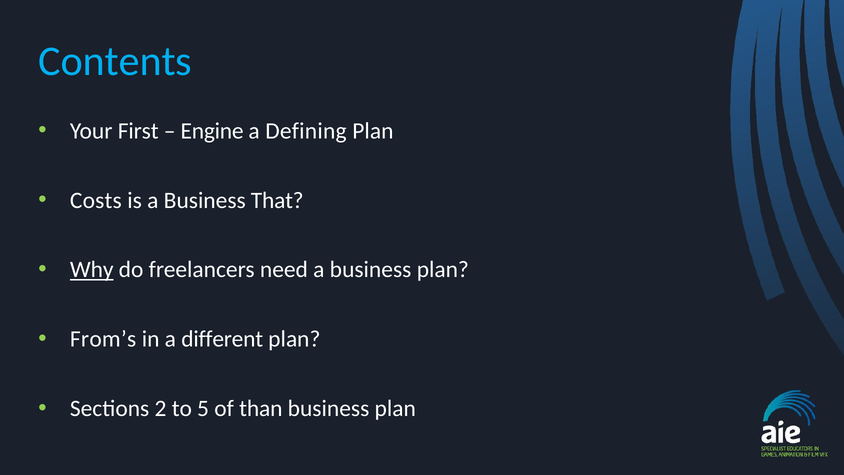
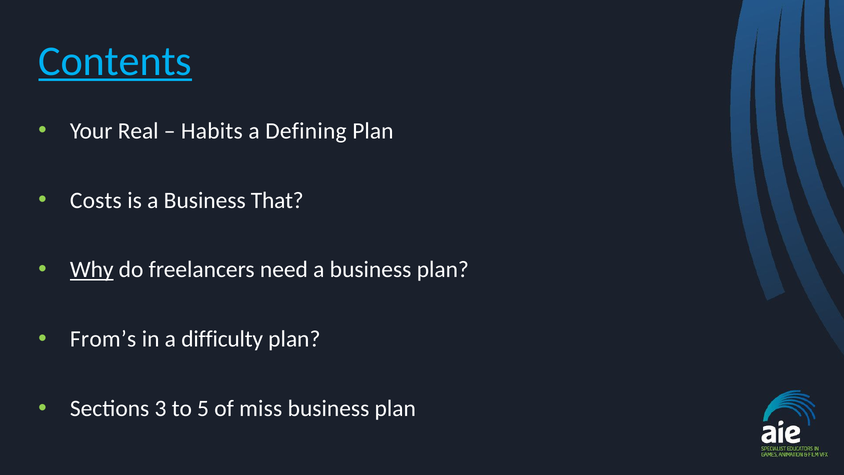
Contents underline: none -> present
First: First -> Real
Engine: Engine -> Habits
different: different -> difficulty
2: 2 -> 3
than: than -> miss
